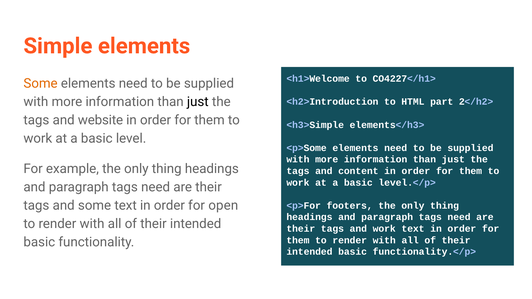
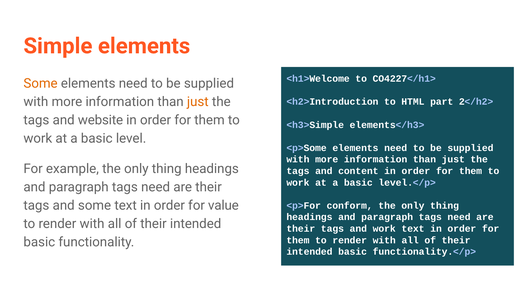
just at (198, 102) colour: black -> orange
open: open -> value
footers: footers -> conform
